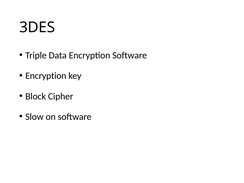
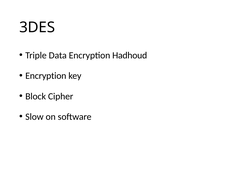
Encryption Software: Software -> Hadhoud
